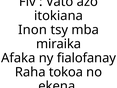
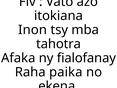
miraika: miraika -> tahotra
tokoa: tokoa -> paika
